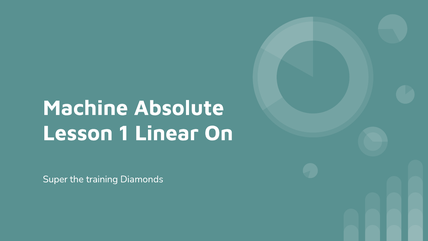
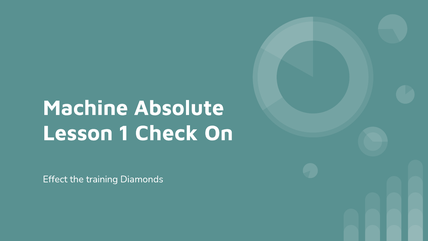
Linear: Linear -> Check
Super: Super -> Effect
